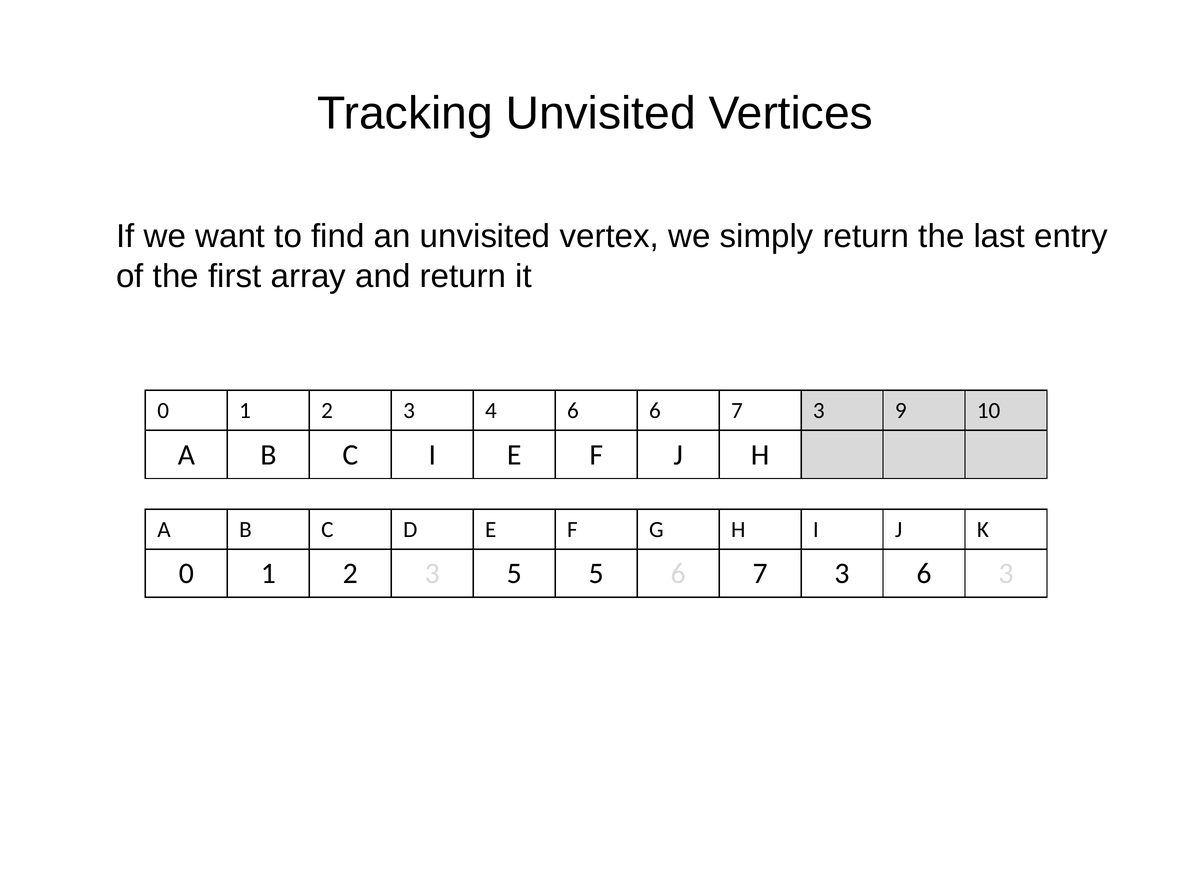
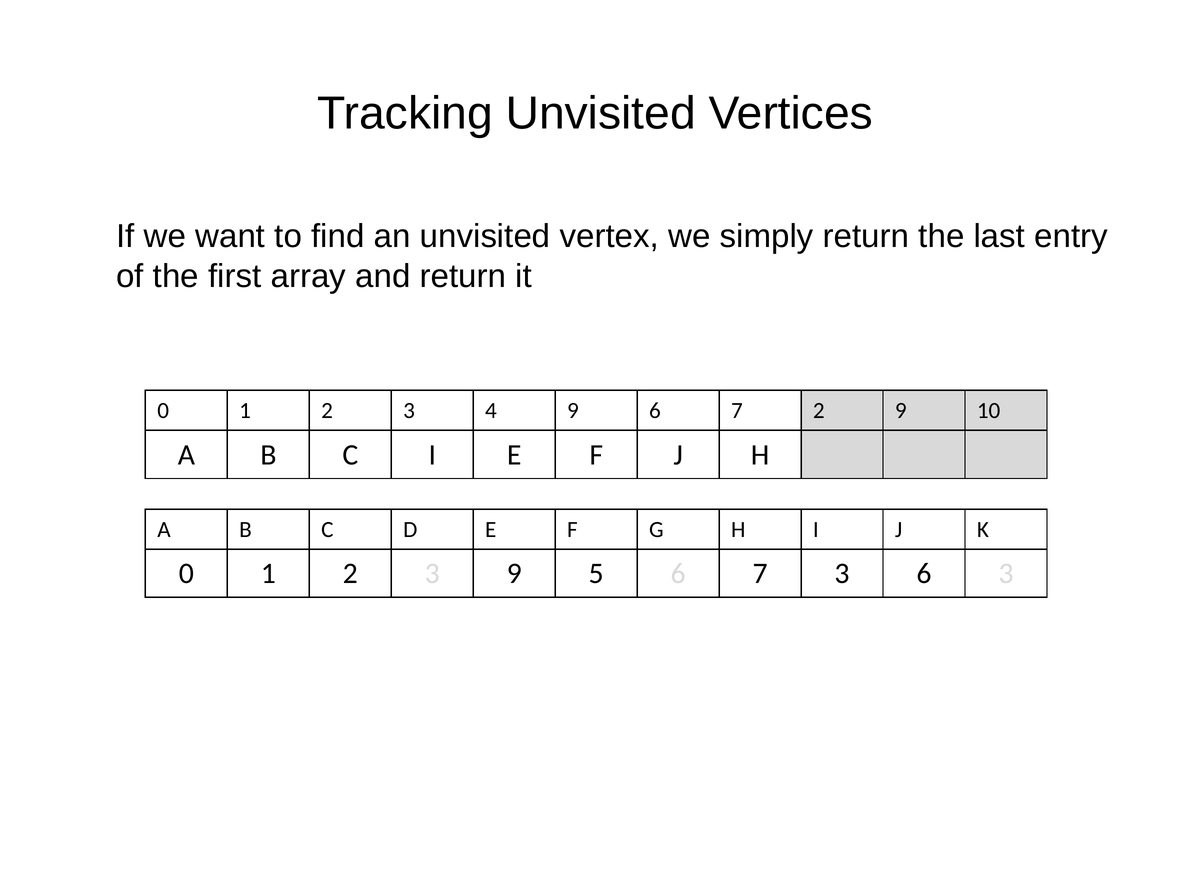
4 6: 6 -> 9
3 at (819, 411): 3 -> 2
3 5: 5 -> 9
